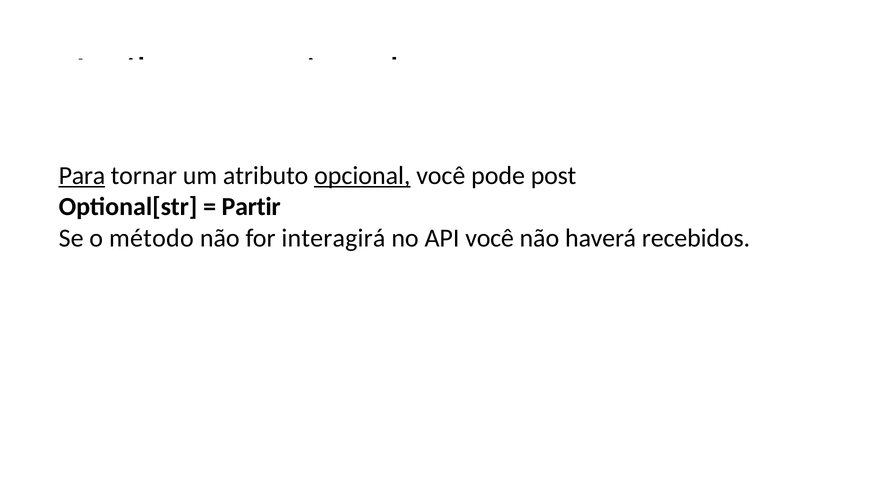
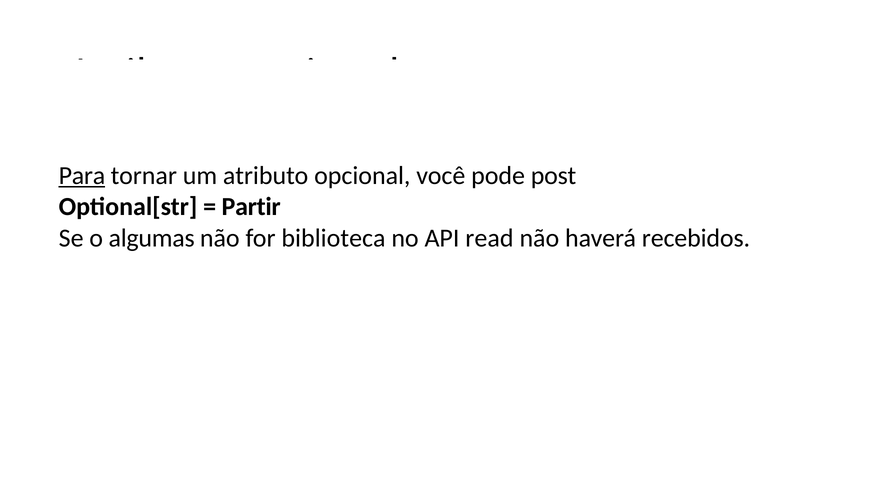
opcional at (362, 176) underline: present -> none
método: método -> algumas
interagirá: interagirá -> biblioteca
API você: você -> read
